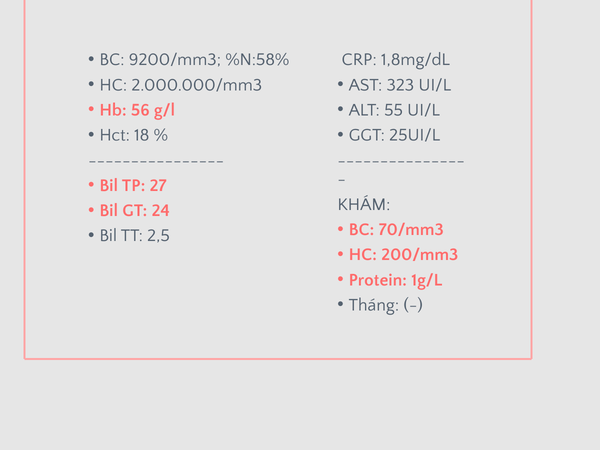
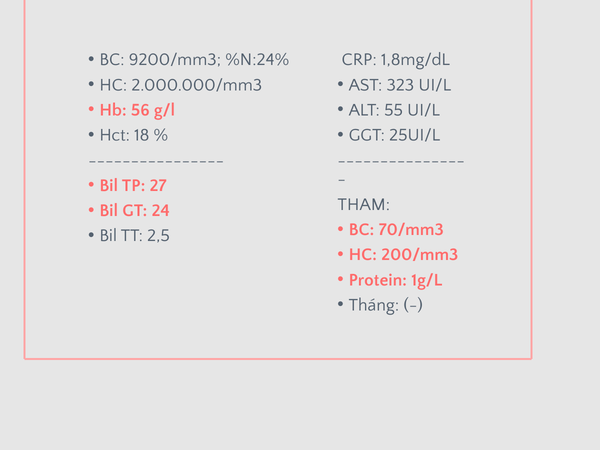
%N:58%: %N:58% -> %N:24%
KHÁM: KHÁM -> THAM
